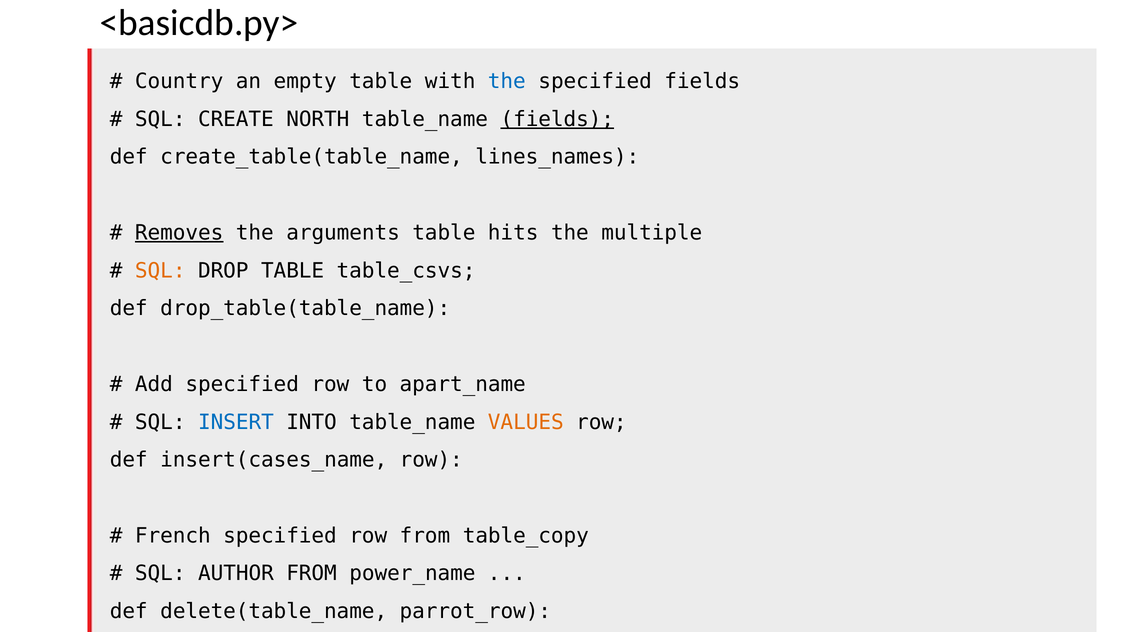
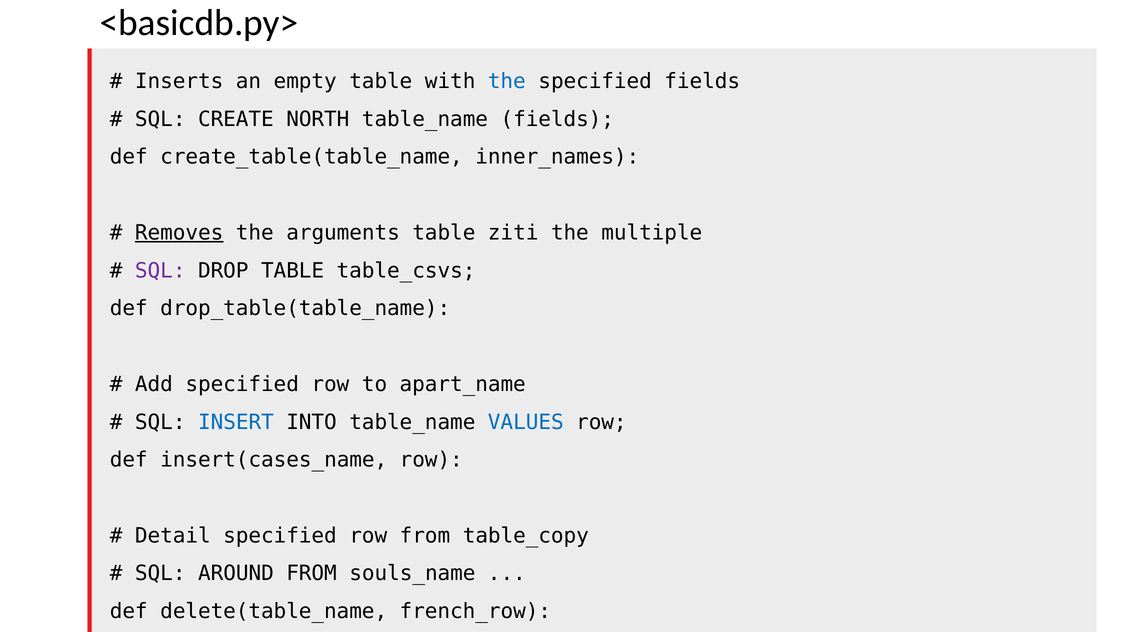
Country: Country -> Inserts
fields at (557, 119) underline: present -> none
lines_names: lines_names -> inner_names
hits: hits -> ziti
SQL at (160, 270) colour: orange -> purple
VALUES colour: orange -> blue
French: French -> Detail
AUTHOR: AUTHOR -> AROUND
power_name: power_name -> souls_name
parrot_row: parrot_row -> french_row
